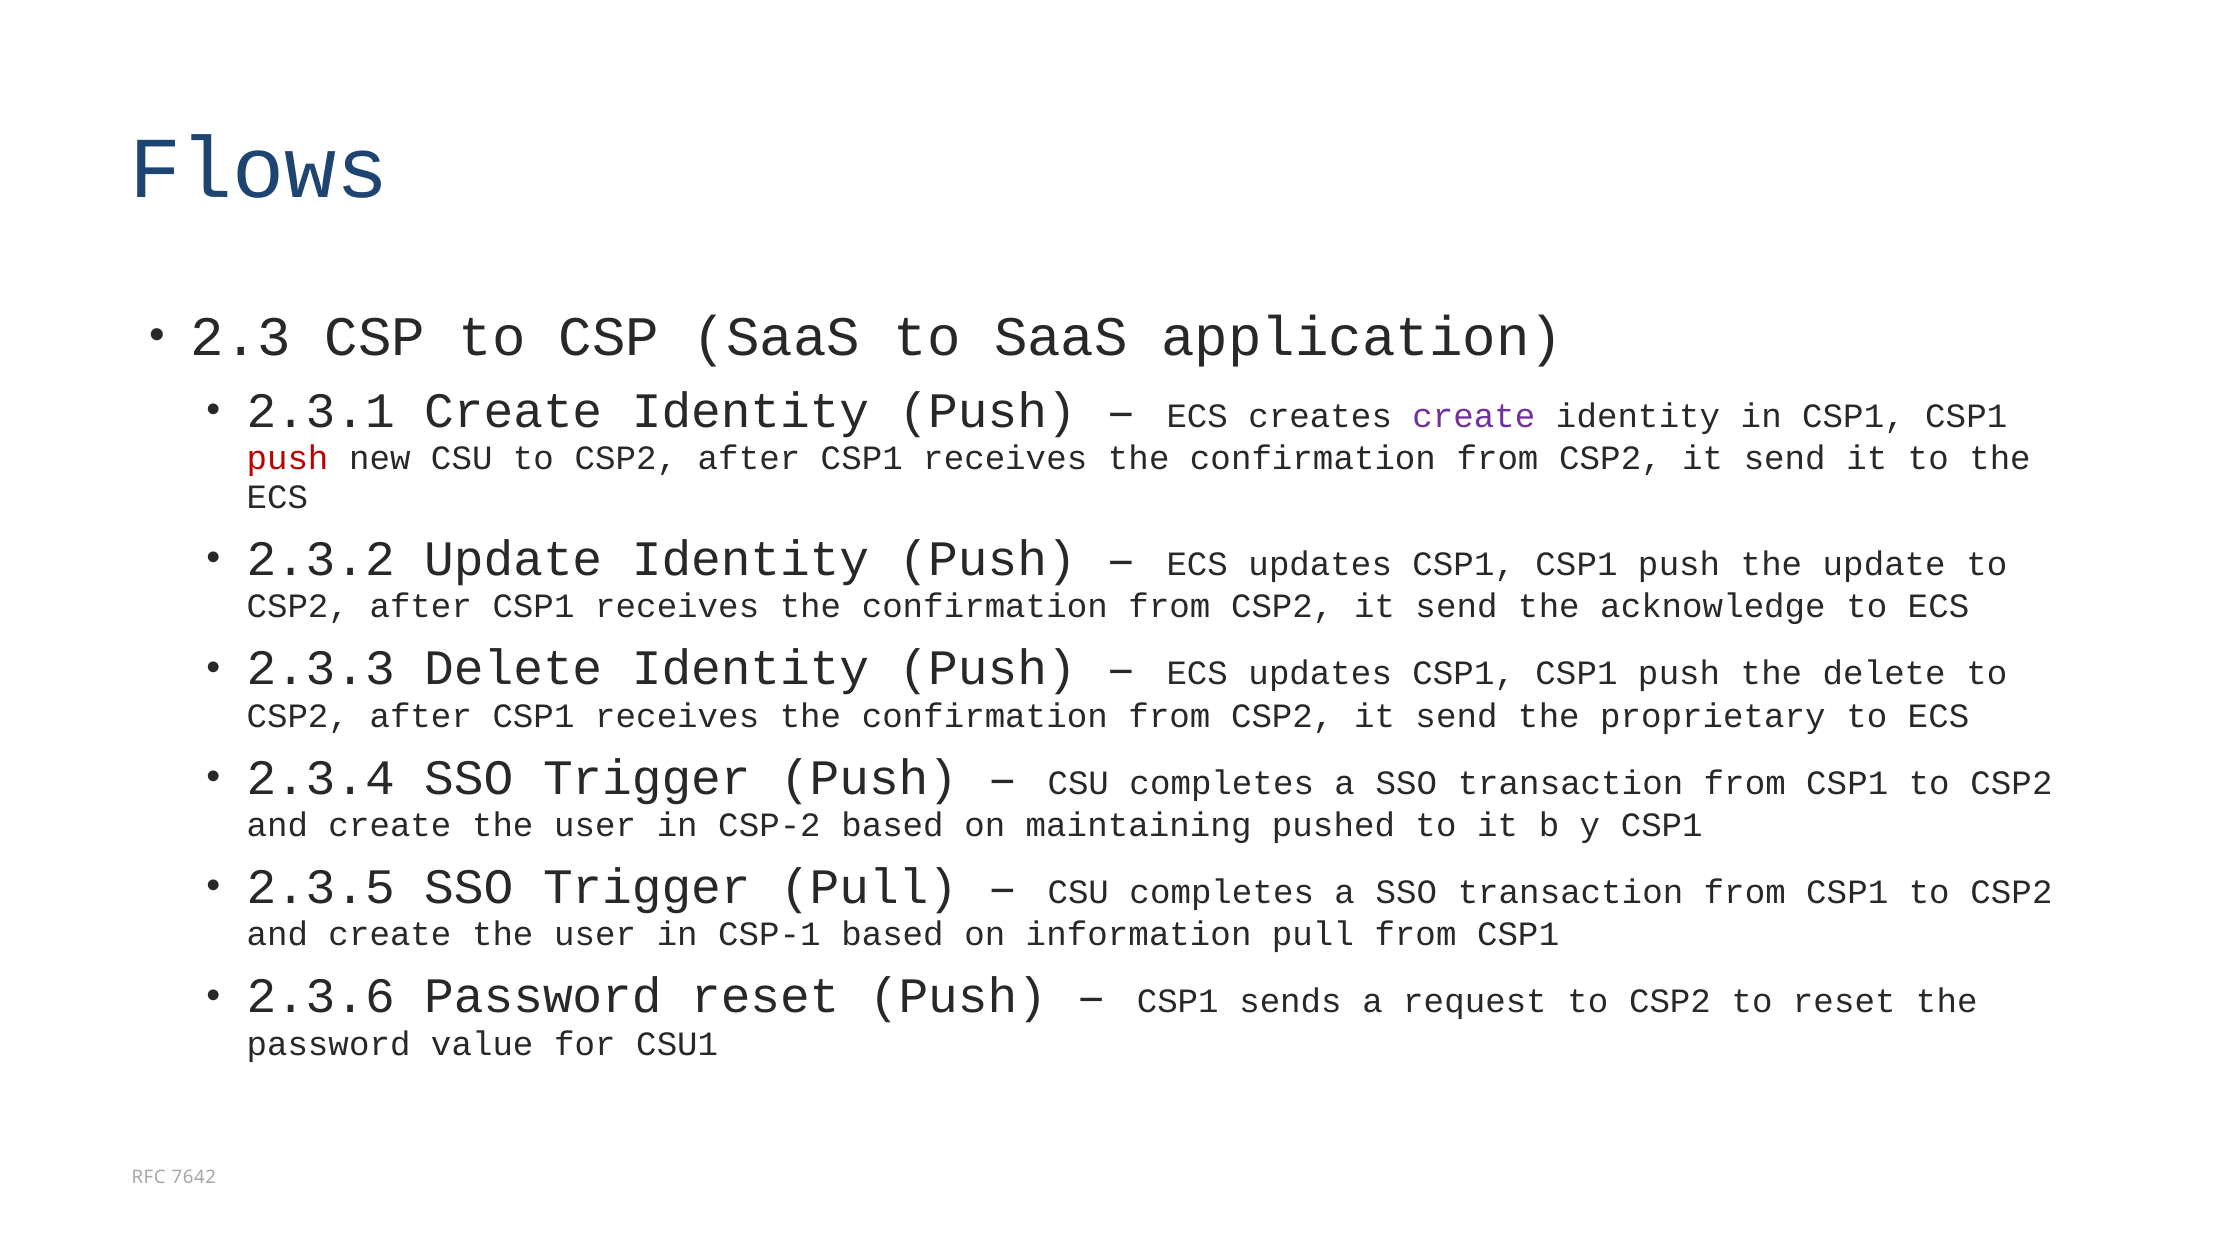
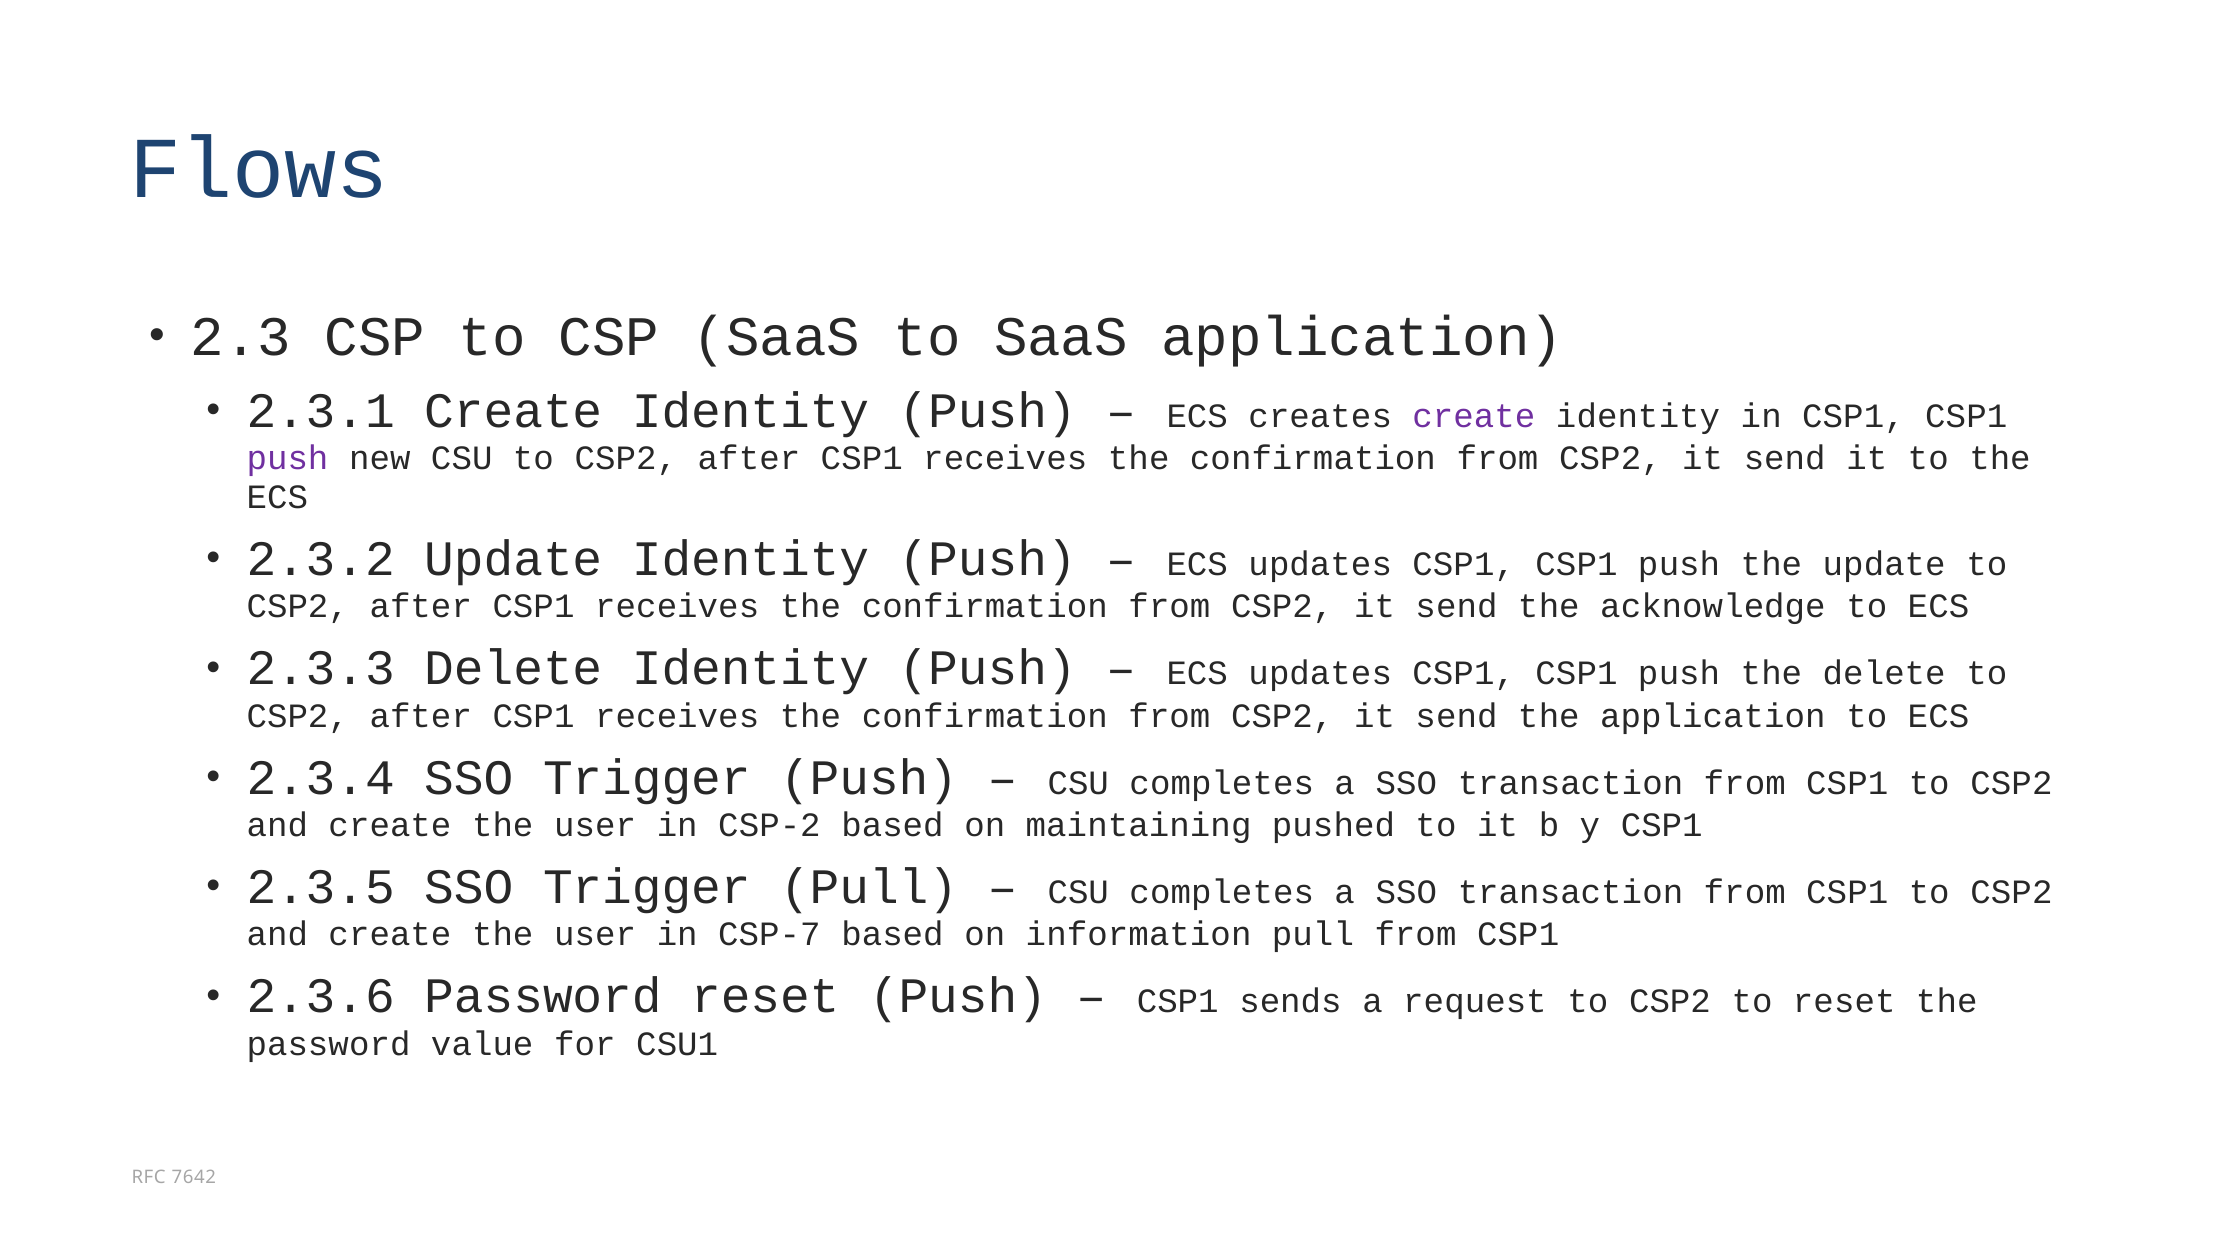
push at (288, 458) colour: red -> purple
the proprietary: proprietary -> application
CSP-1: CSP-1 -> CSP-7
